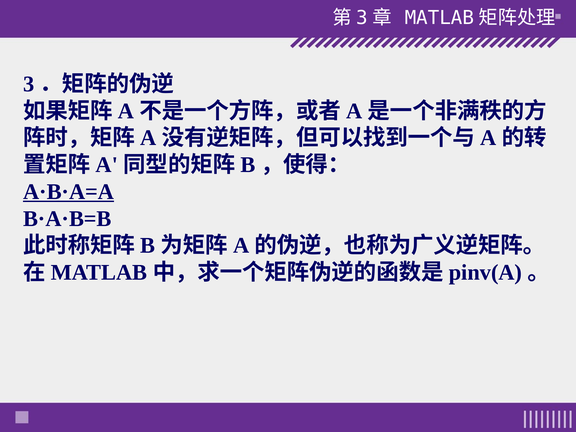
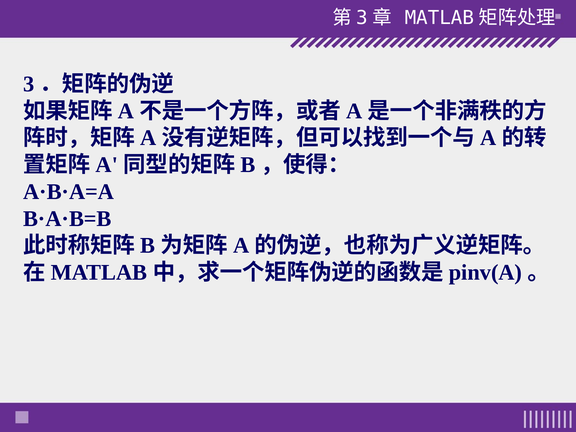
A·B·A=A underline: present -> none
